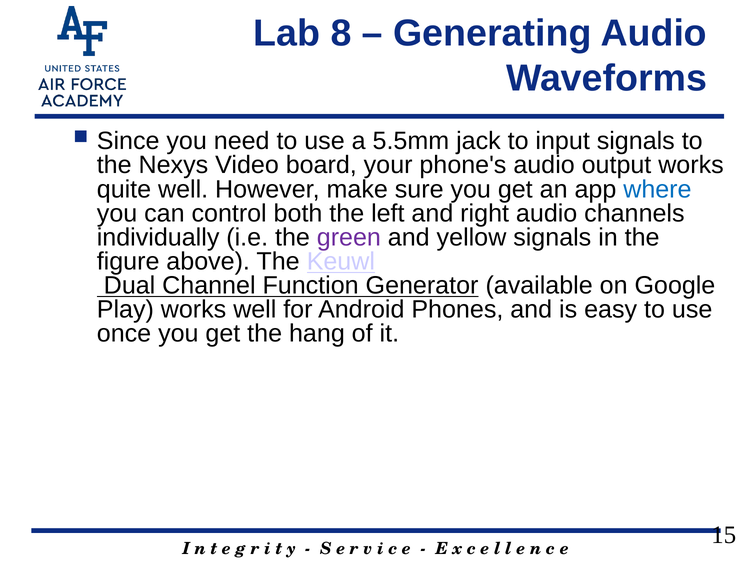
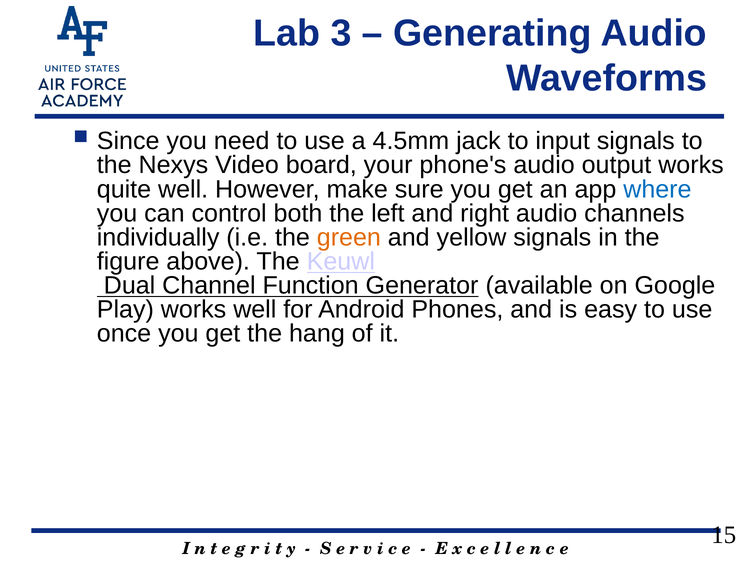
8: 8 -> 3
5.5mm: 5.5mm -> 4.5mm
green colour: purple -> orange
